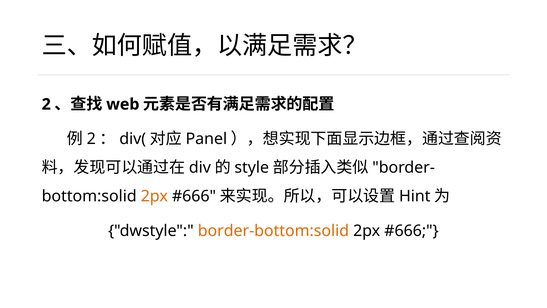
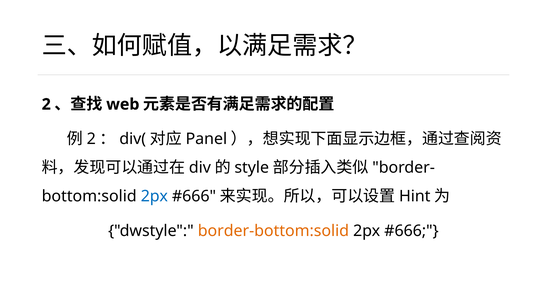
2px at (154, 196) colour: orange -> blue
